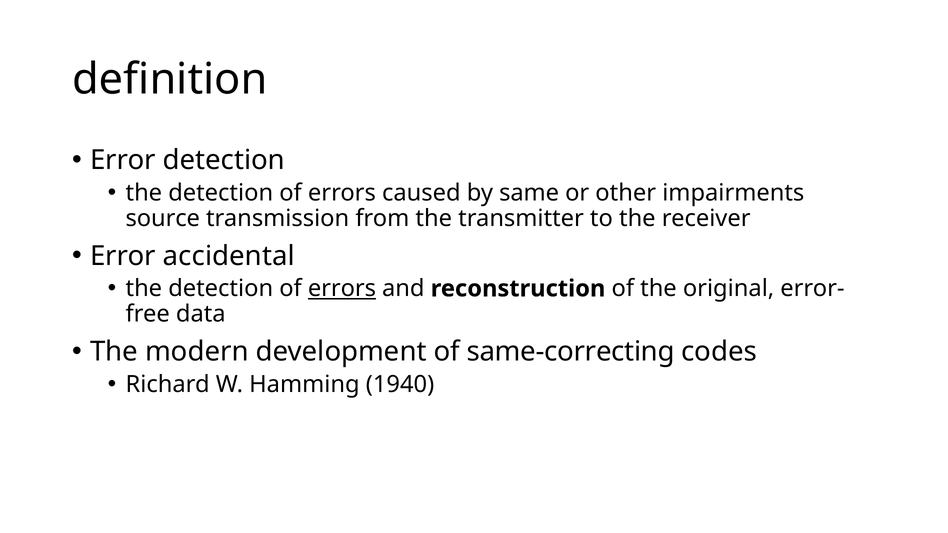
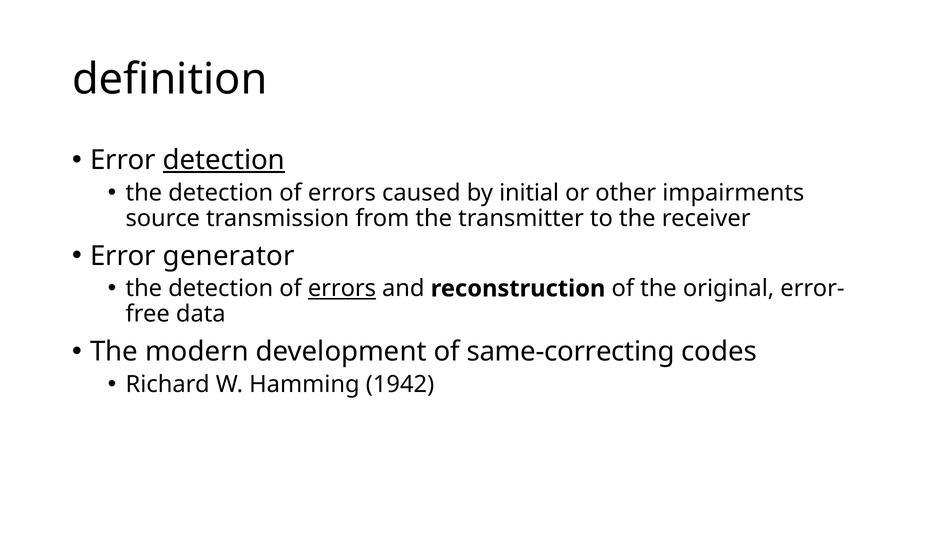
detection at (224, 160) underline: none -> present
same: same -> initial
accidental: accidental -> generator
1940: 1940 -> 1942
